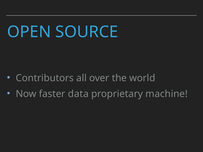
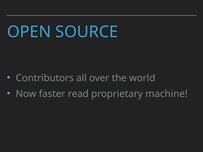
data: data -> read
